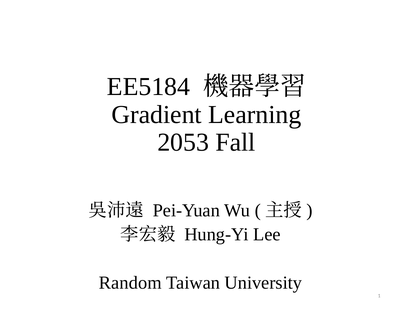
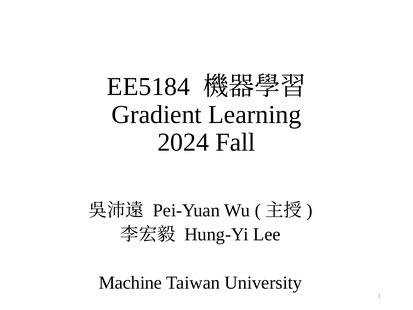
2053: 2053 -> 2024
Random: Random -> Machine
